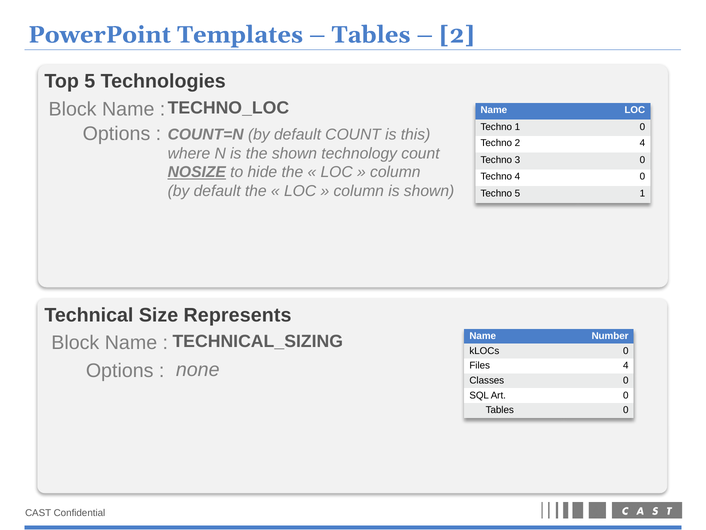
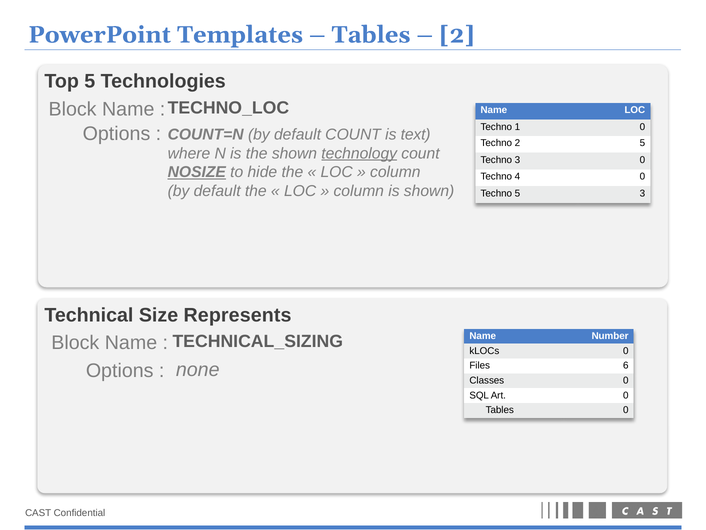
this: this -> text
2 4: 4 -> 5
technology underline: none -> present
5 1: 1 -> 3
Files 4: 4 -> 6
